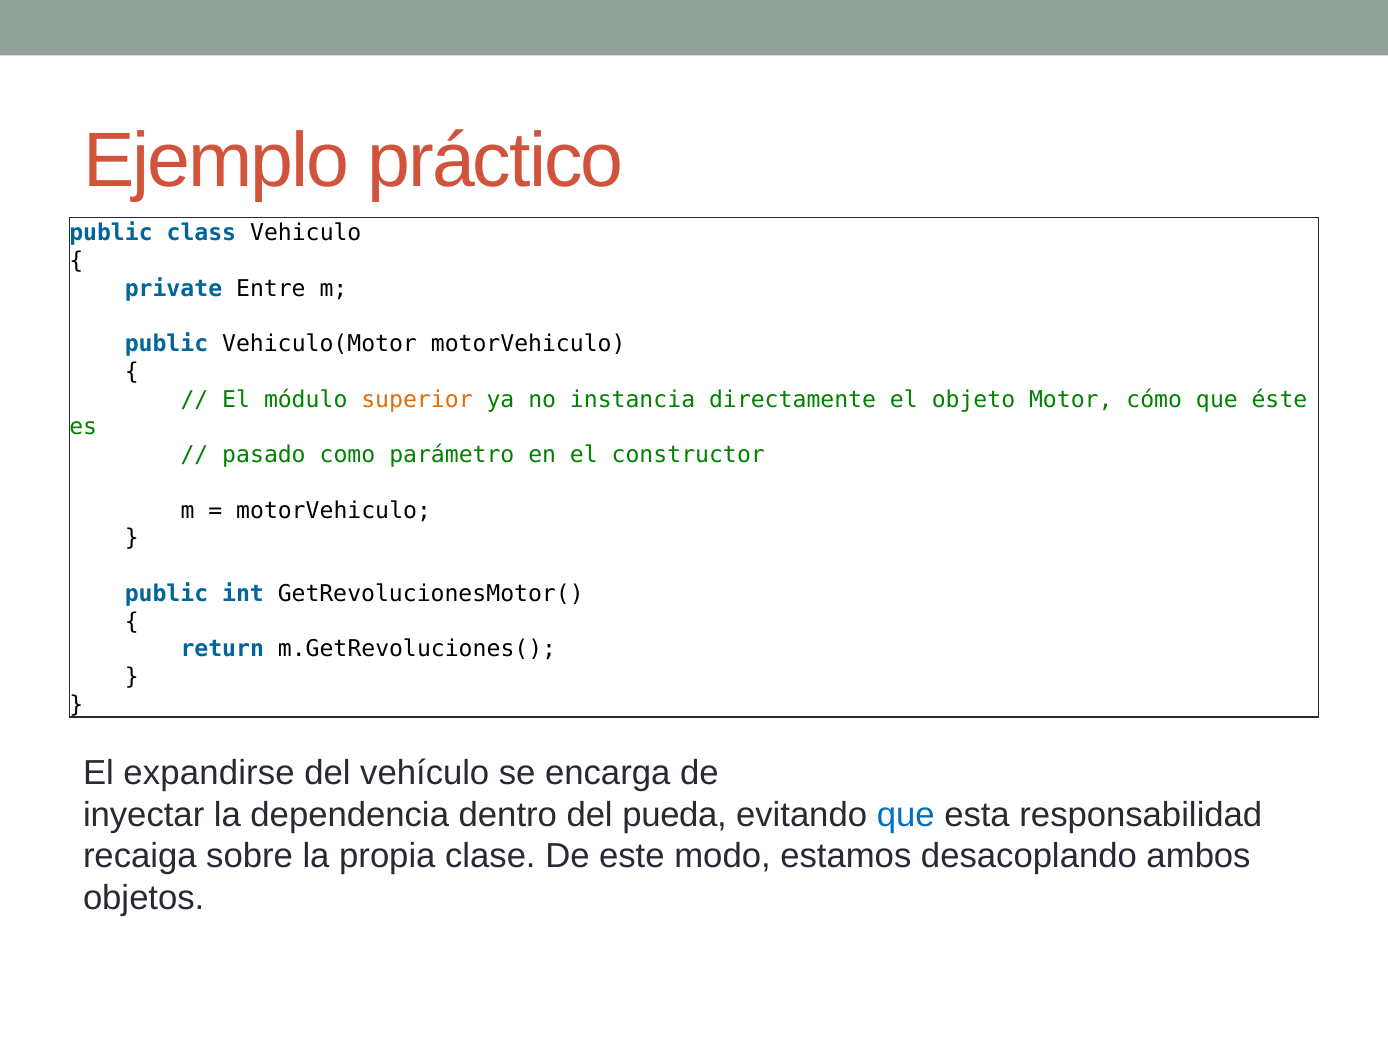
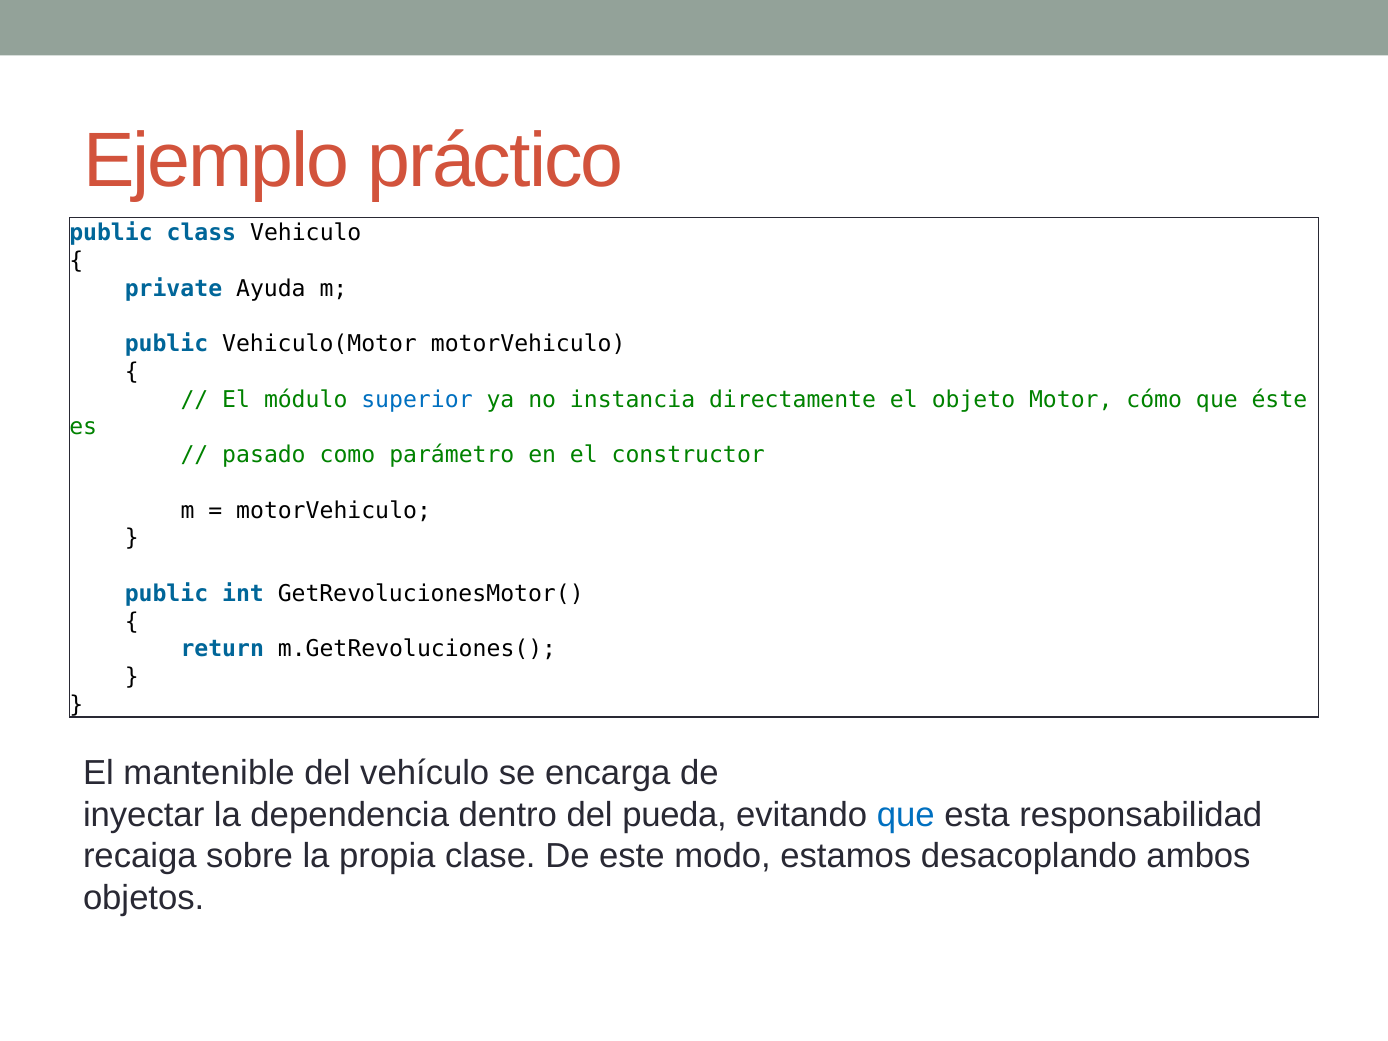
Entre: Entre -> Ayuda
superior colour: orange -> blue
expandirse: expandirse -> mantenible
